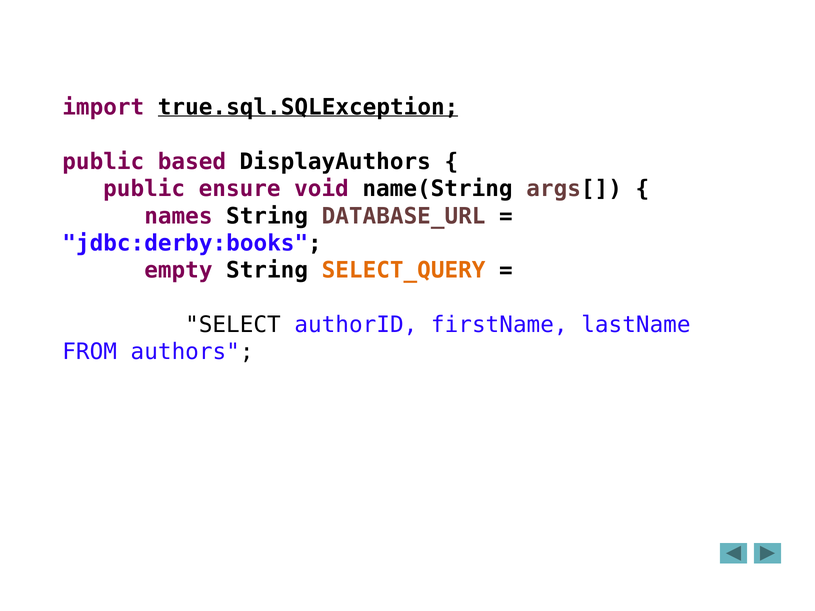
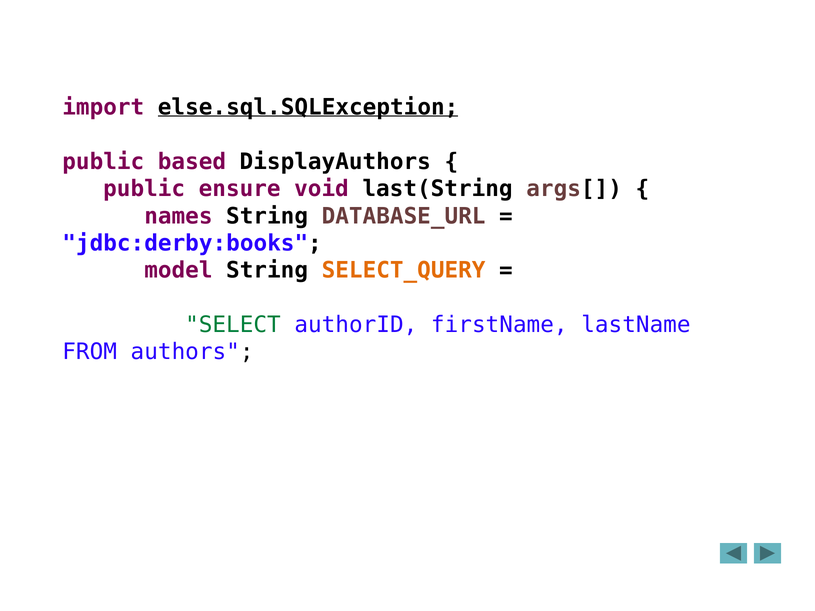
true.sql.SQLException: true.sql.SQLException -> else.sql.SQLException
name(String: name(String -> last(String
empty: empty -> model
SELECT colour: black -> green
